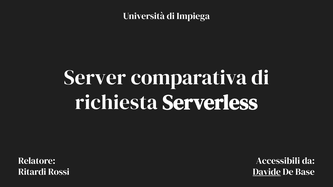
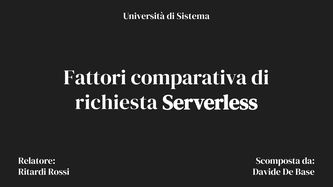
Impiega: Impiega -> Sistema
Server: Server -> Fattori
Accessibili: Accessibili -> Scomposta
Davide underline: present -> none
